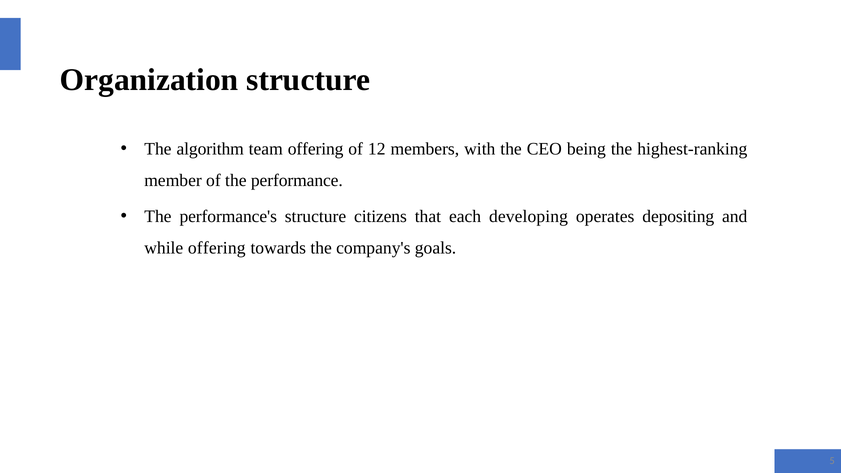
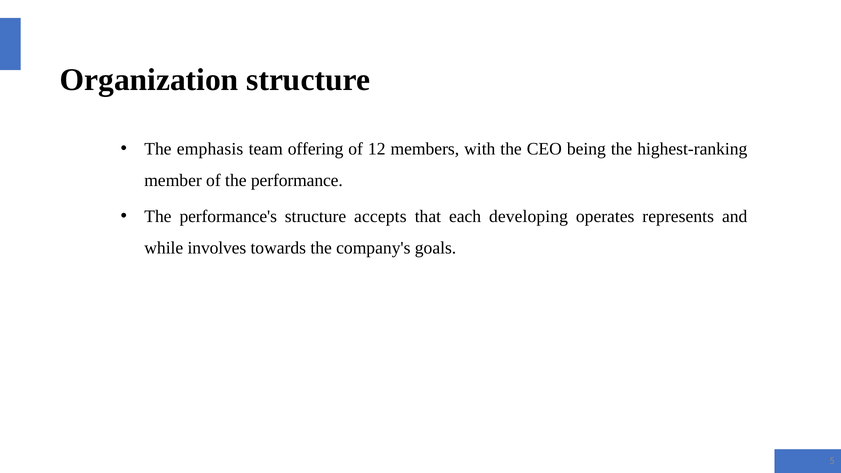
algorithm: algorithm -> emphasis
citizens: citizens -> accepts
depositing: depositing -> represents
while offering: offering -> involves
